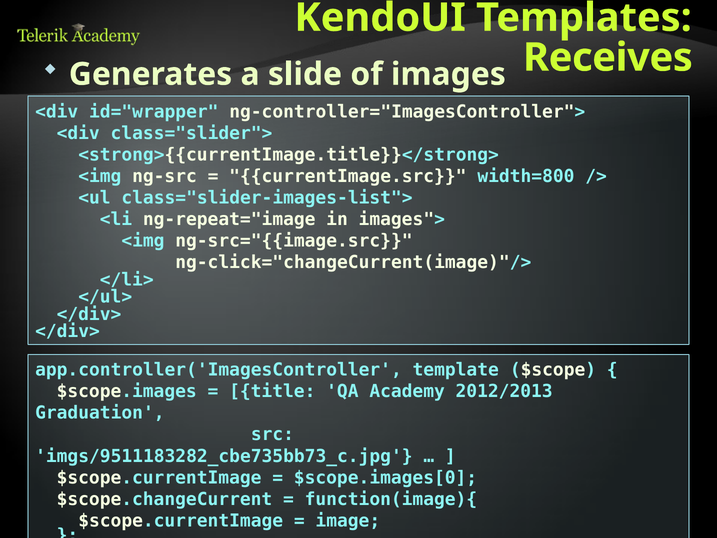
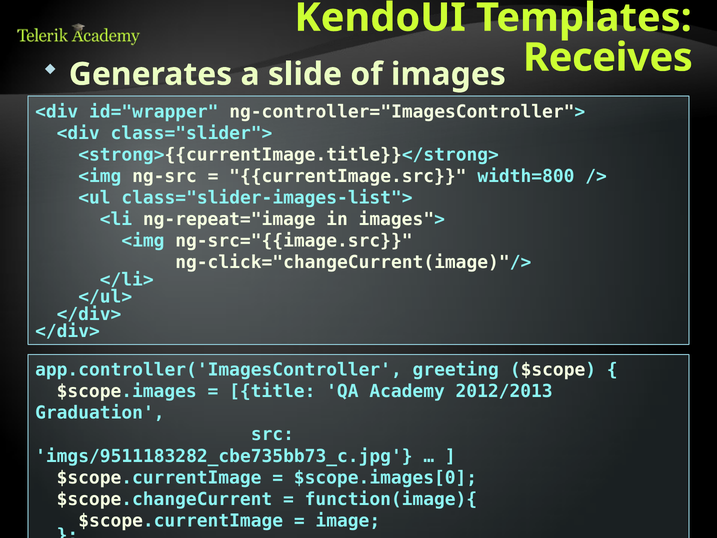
template: template -> greeting
